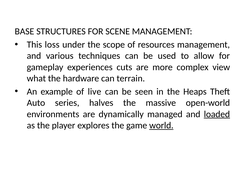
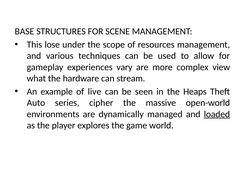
loss: loss -> lose
cuts: cuts -> vary
terrain: terrain -> stream
halves: halves -> cipher
world underline: present -> none
